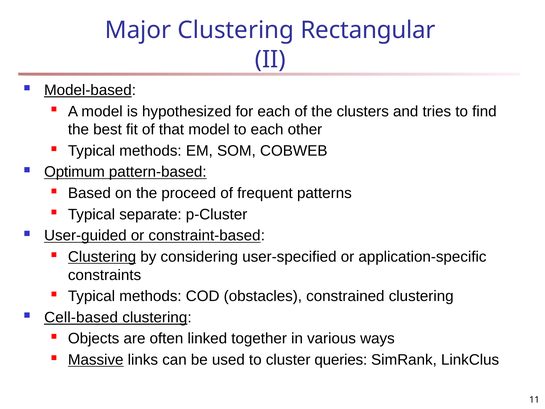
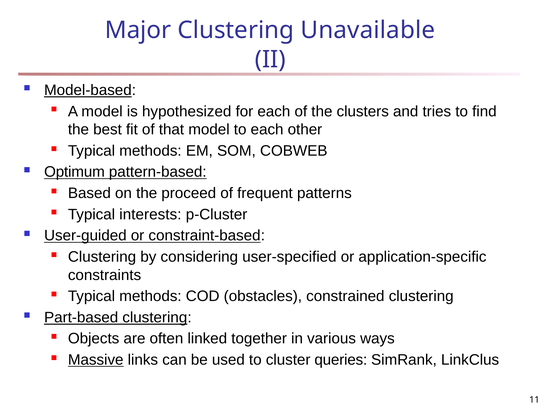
Rectangular: Rectangular -> Unavailable
separate: separate -> interests
Clustering at (102, 257) underline: present -> none
Cell-based: Cell-based -> Part-based
